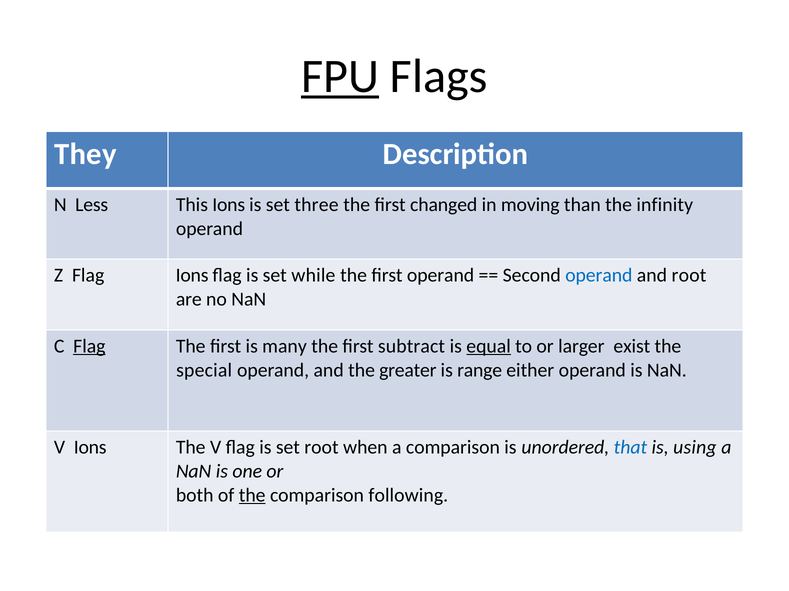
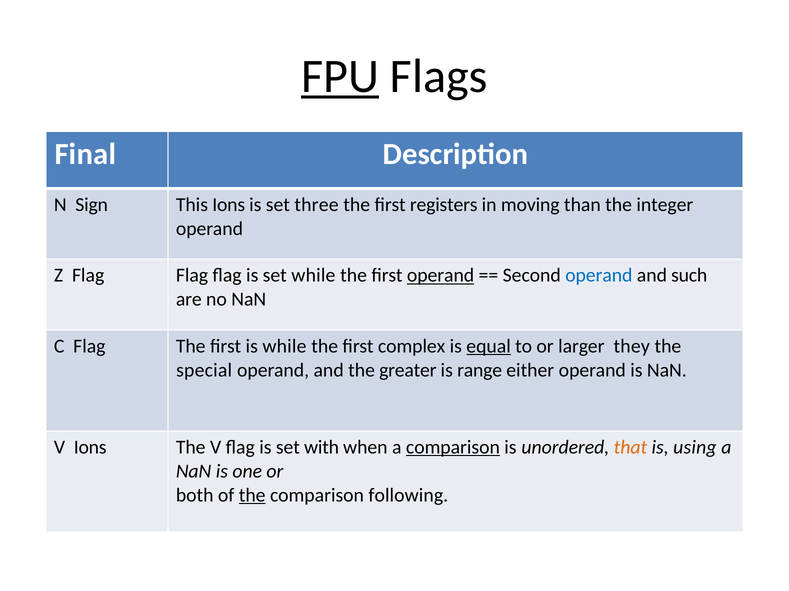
They: They -> Final
Less: Less -> Sign
changed: changed -> registers
infinity: infinity -> integer
Z Flag Ions: Ions -> Flag
operand at (441, 276) underline: none -> present
and root: root -> such
Flag at (89, 347) underline: present -> none
is many: many -> while
subtract: subtract -> complex
exist: exist -> they
set root: root -> with
comparison at (453, 448) underline: none -> present
that colour: blue -> orange
